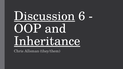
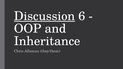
Inheritance underline: present -> none
